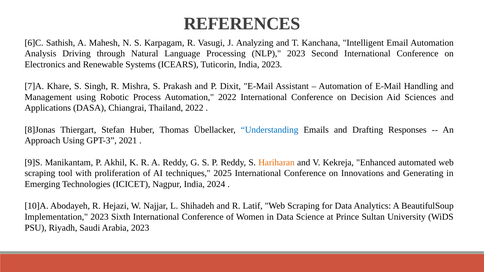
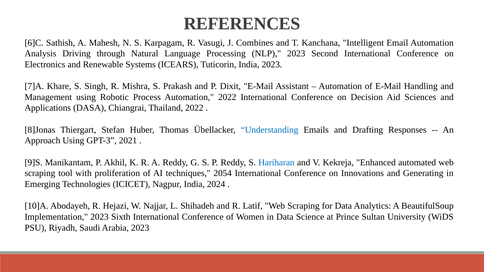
Analyzing: Analyzing -> Combines
Hariharan colour: orange -> blue
2025: 2025 -> 2054
